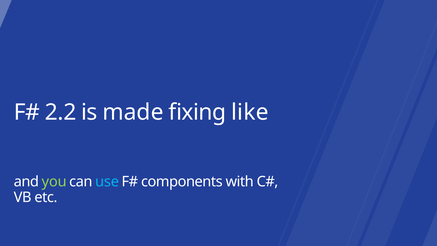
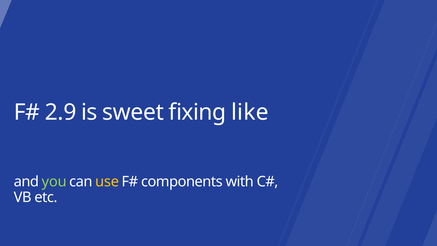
2.2: 2.2 -> 2.9
made: made -> sweet
use colour: light blue -> yellow
